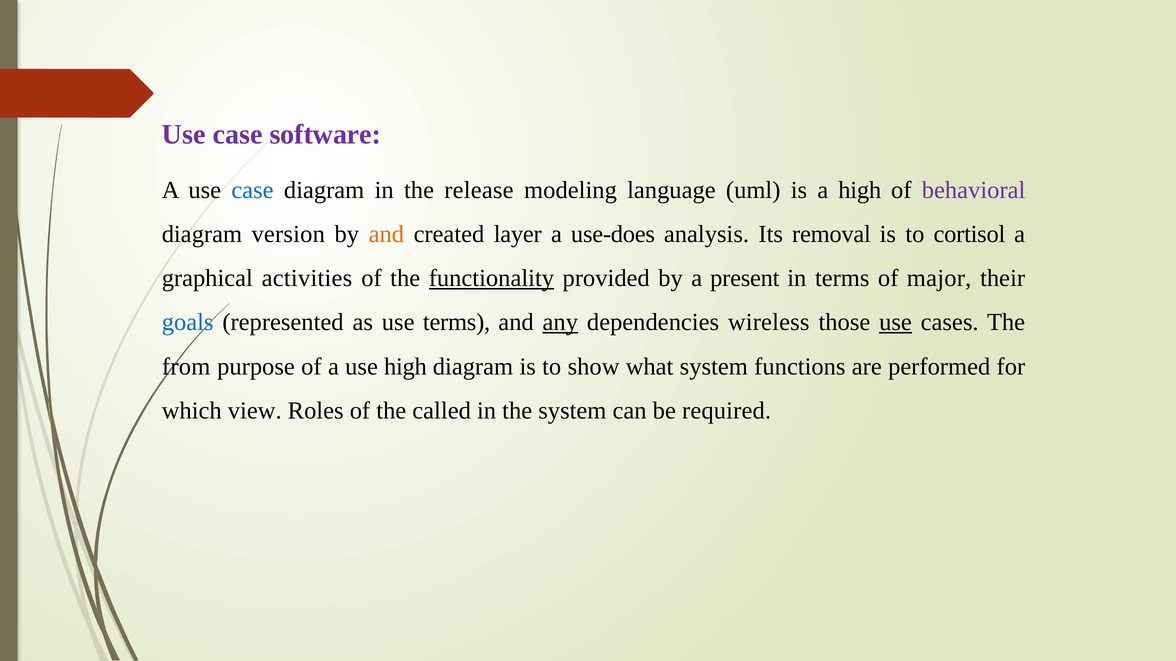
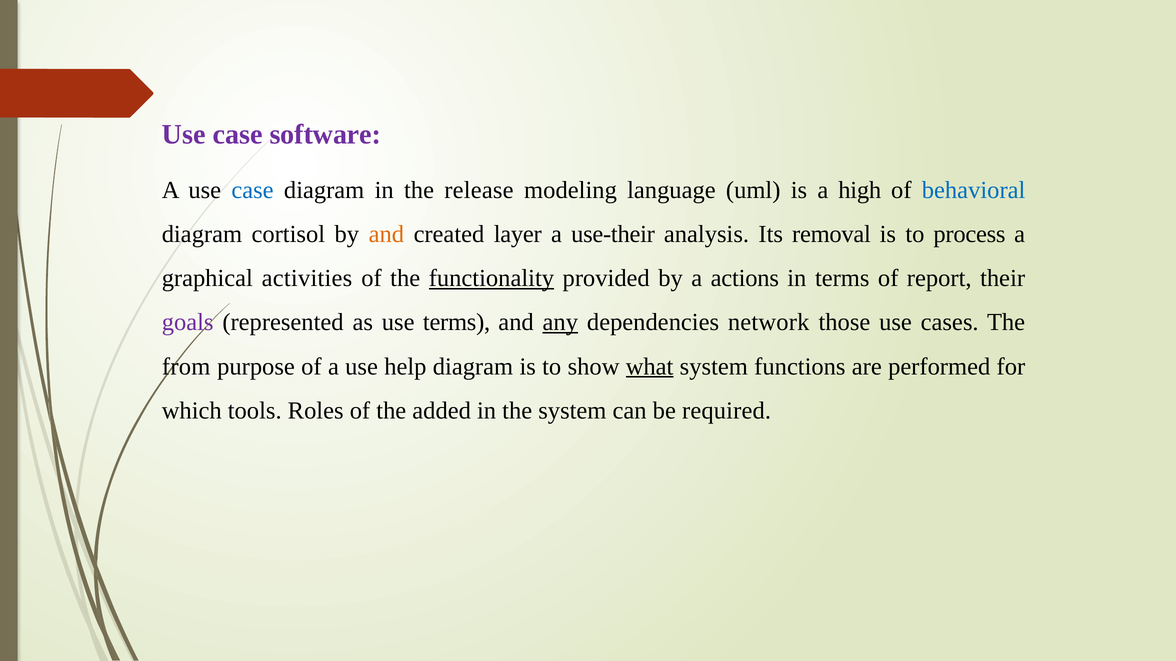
behavioral colour: purple -> blue
version: version -> cortisol
use-does: use-does -> use-their
cortisol: cortisol -> process
present: present -> actions
major: major -> report
goals colour: blue -> purple
wireless: wireless -> network
use at (896, 323) underline: present -> none
use high: high -> help
what underline: none -> present
view: view -> tools
called: called -> added
